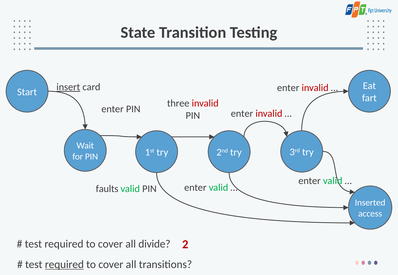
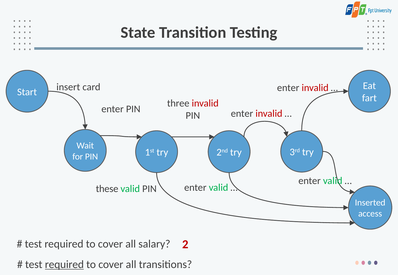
insert underline: present -> none
faults: faults -> these
divide: divide -> salary
